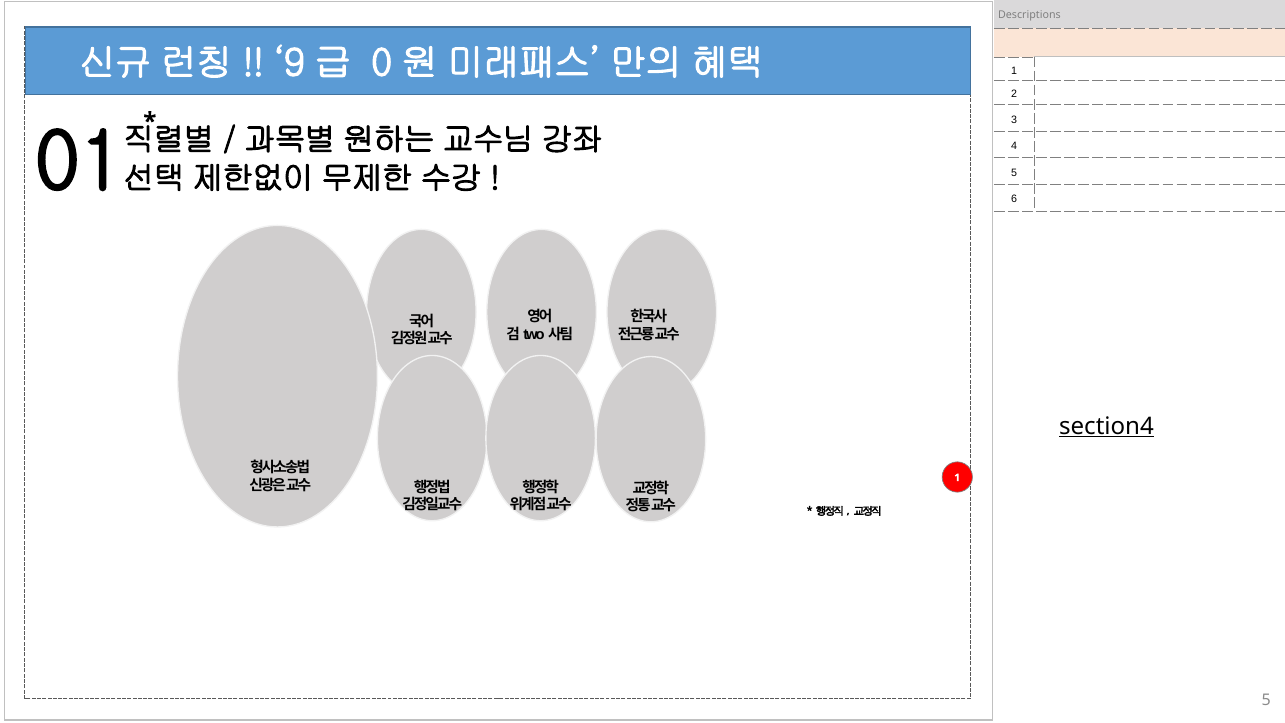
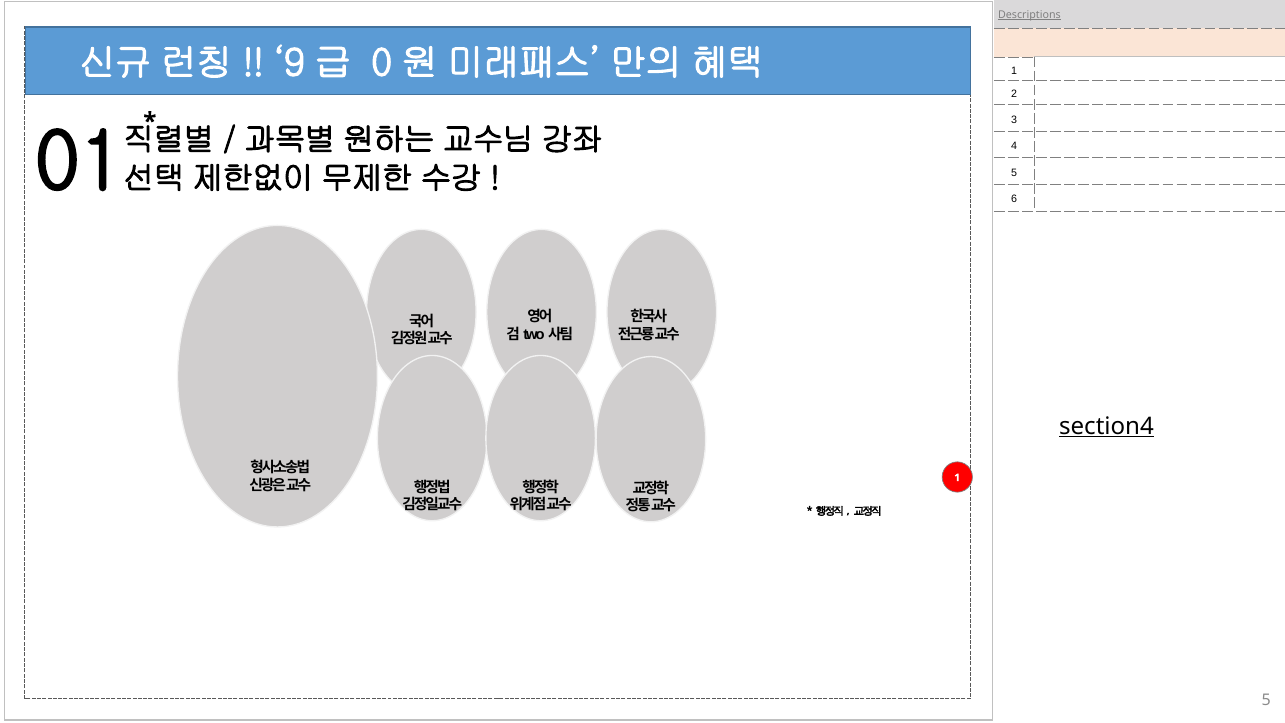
Descriptions underline: none -> present
